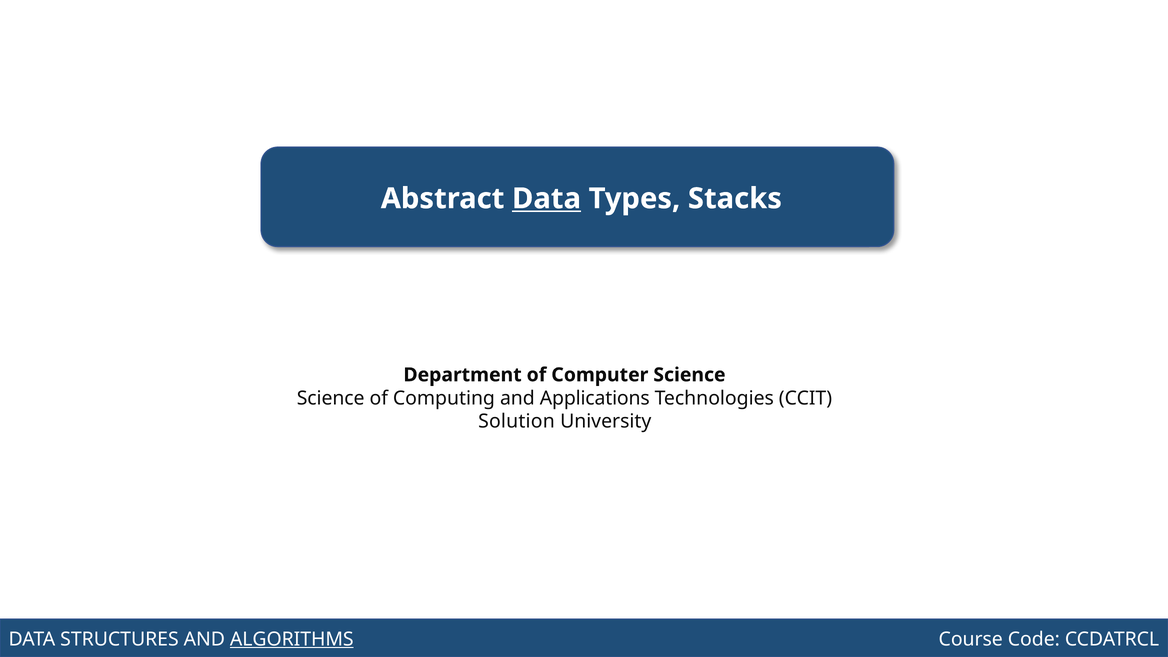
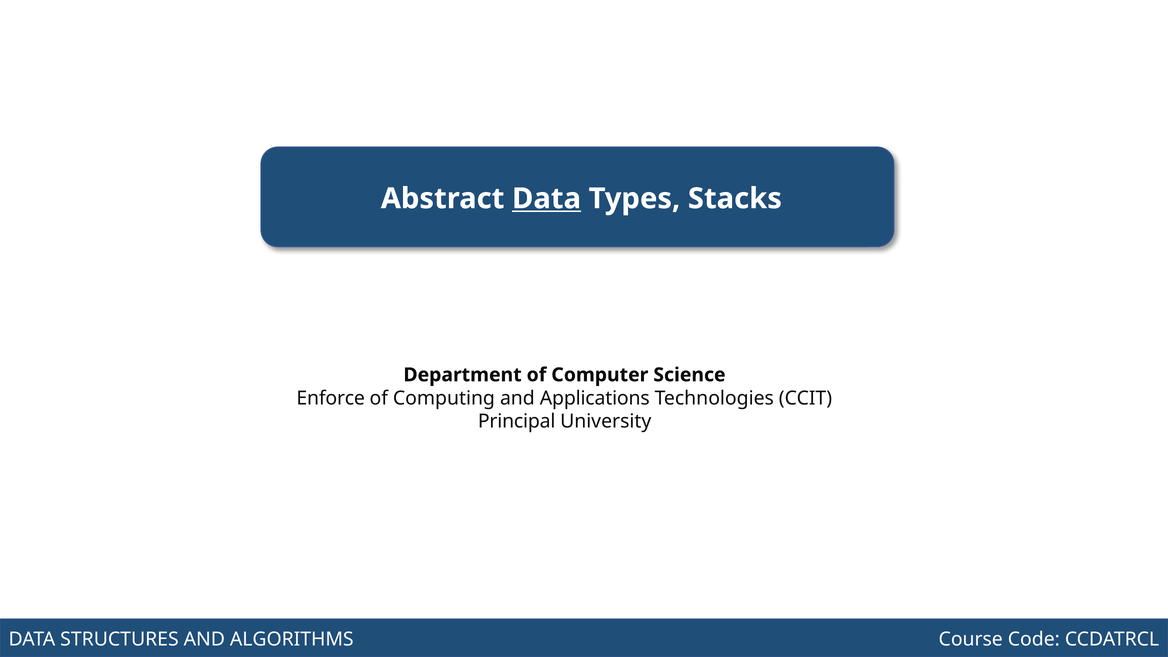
Science at (331, 398): Science -> Enforce
Solution: Solution -> Principal
ALGORITHMS underline: present -> none
